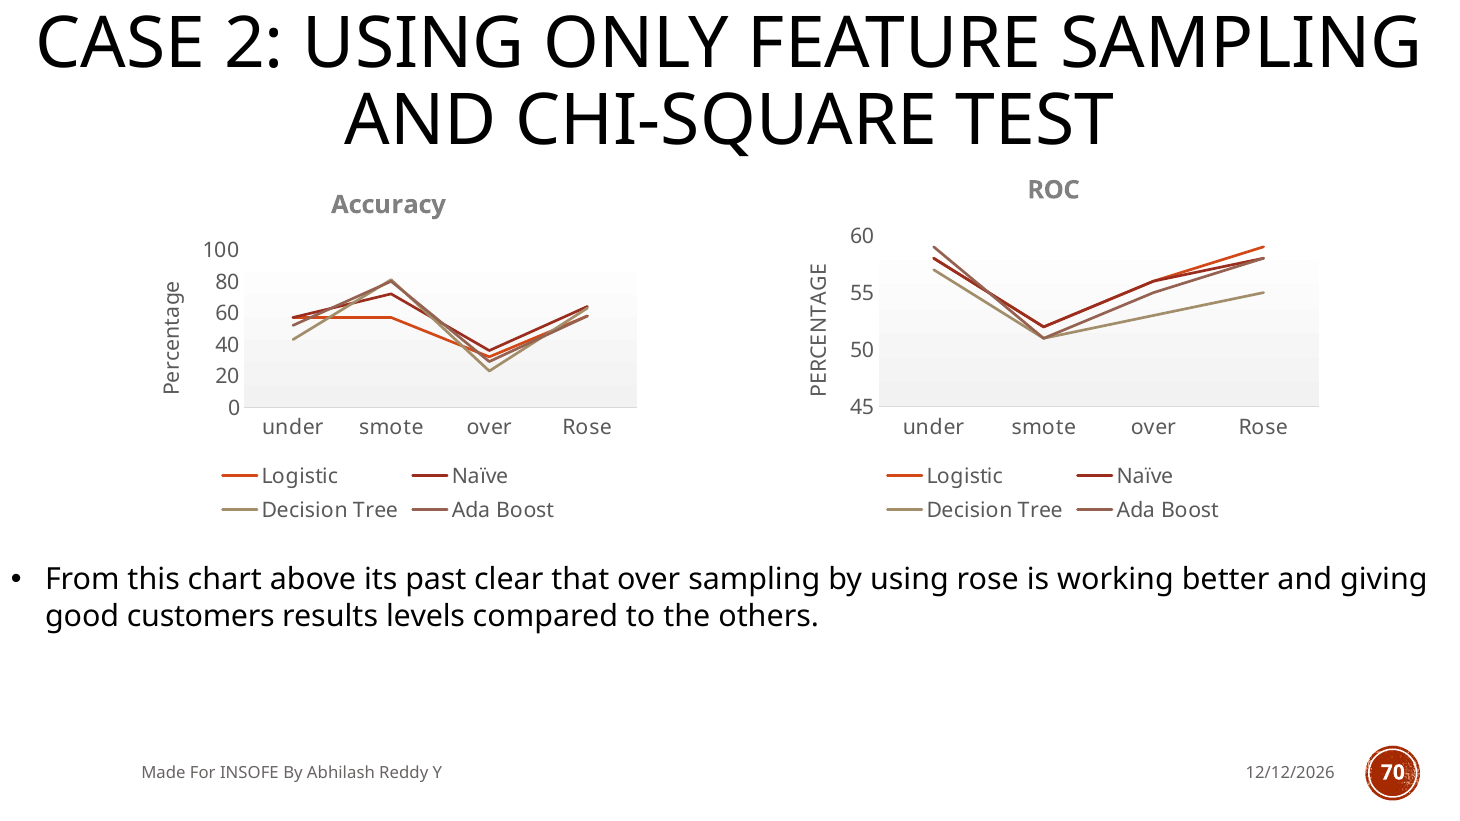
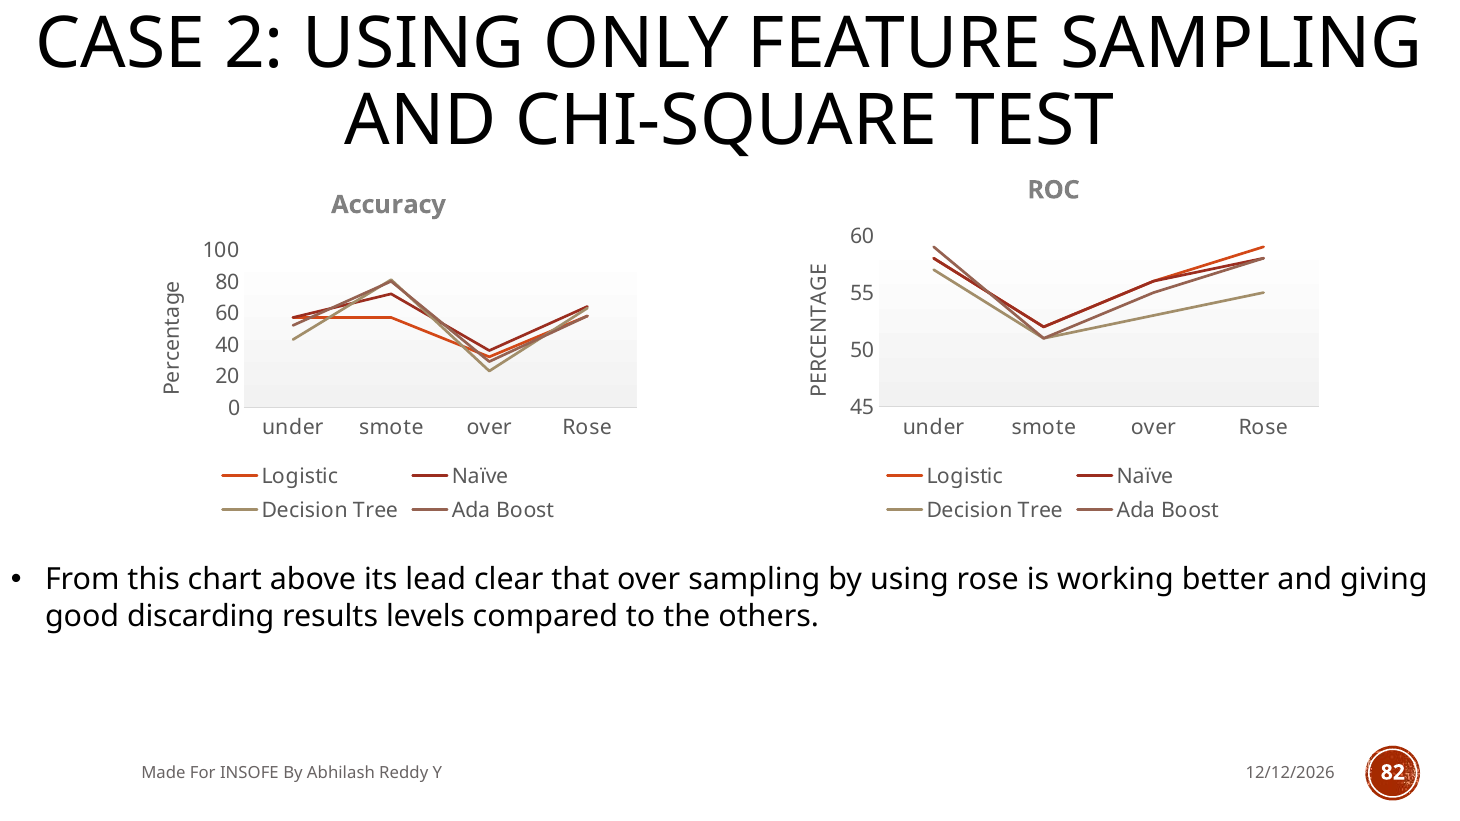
past: past -> lead
customers: customers -> discarding
70: 70 -> 82
